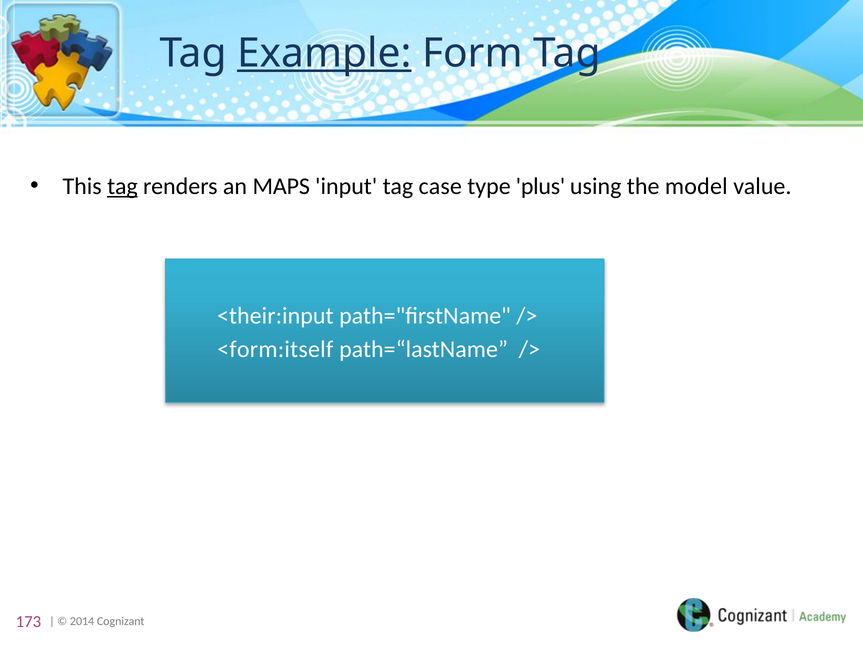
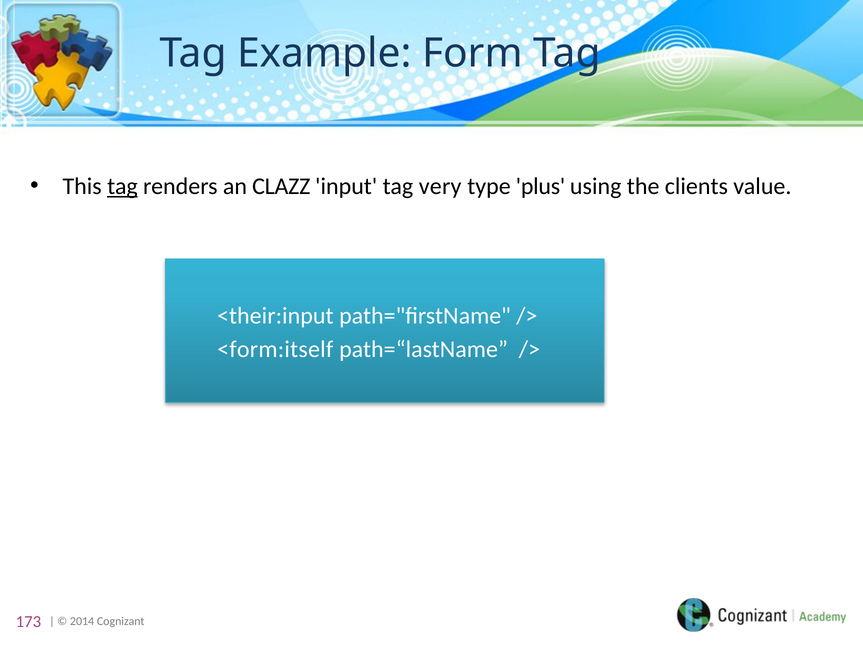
Example underline: present -> none
MAPS: MAPS -> CLAZZ
case: case -> very
model: model -> clients
